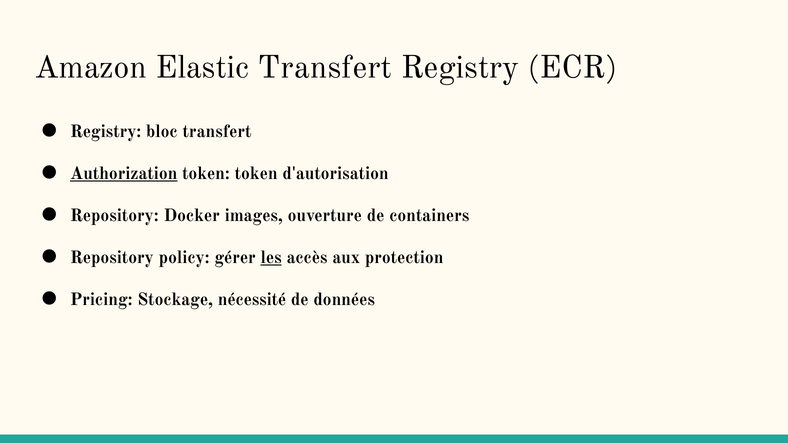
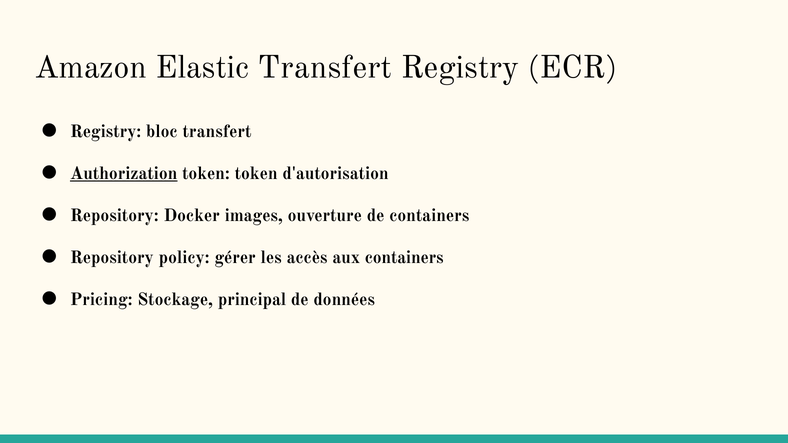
les underline: present -> none
aux protection: protection -> containers
nécessité: nécessité -> principal
